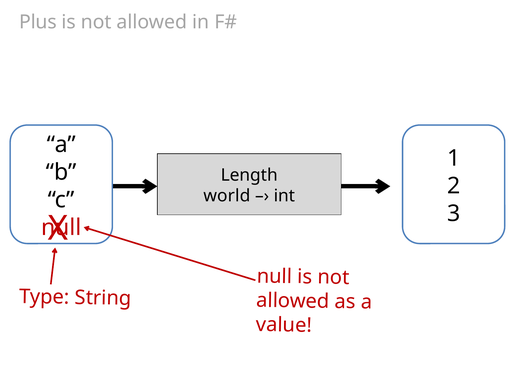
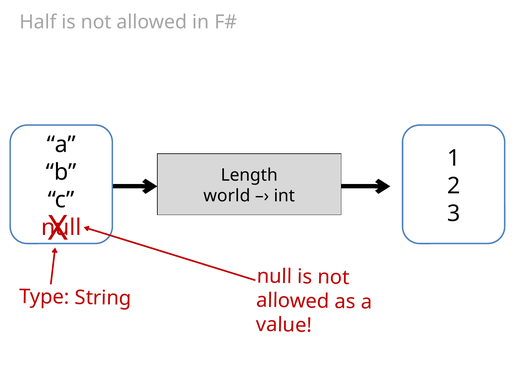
Plus: Plus -> Half
